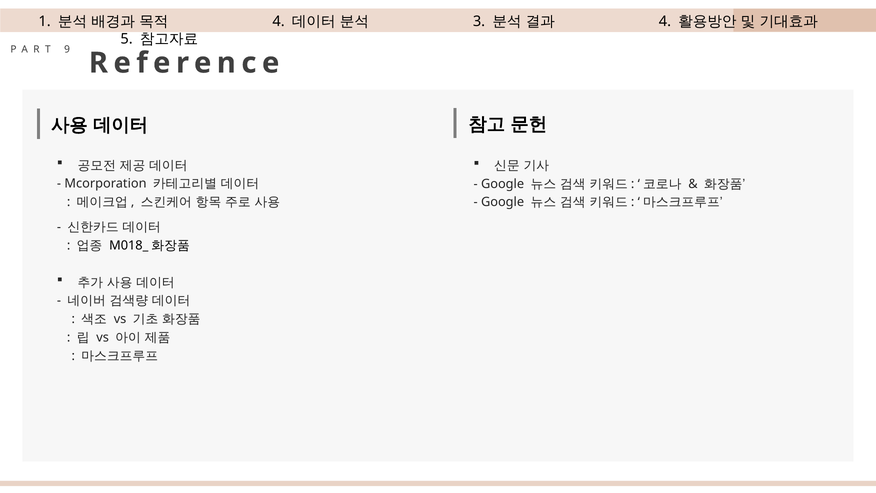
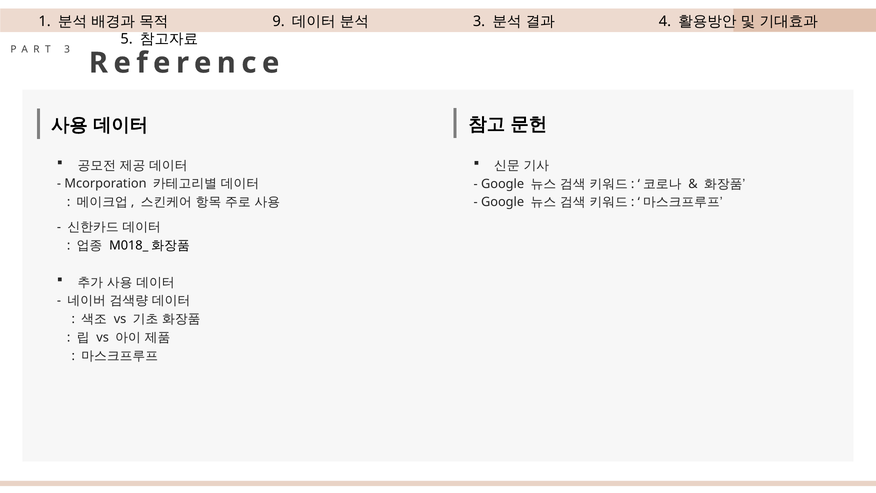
4 at (279, 21): 4 -> 9
9 at (67, 50): 9 -> 3
